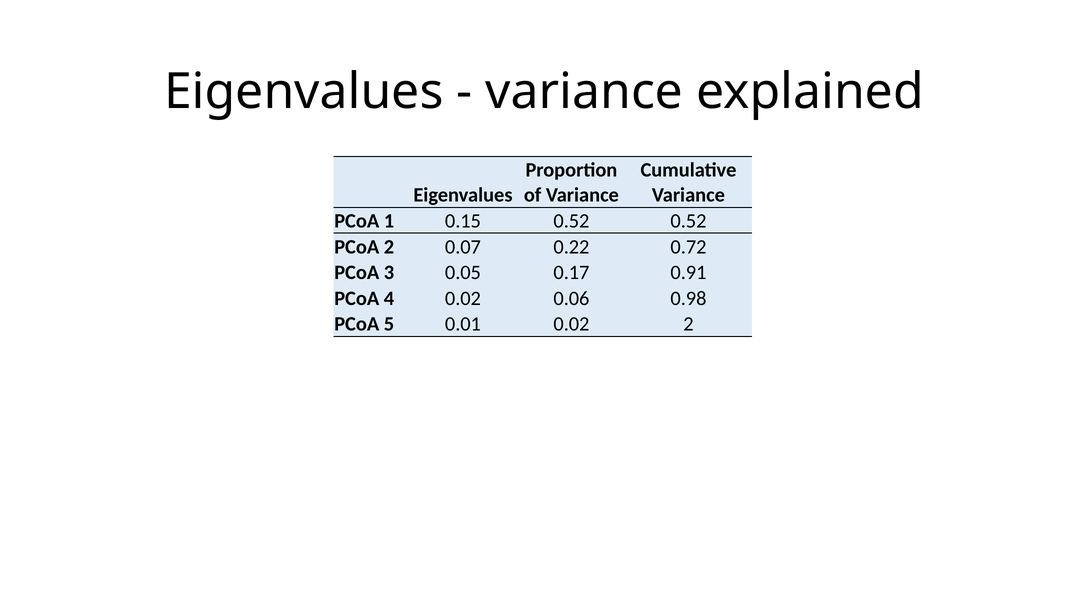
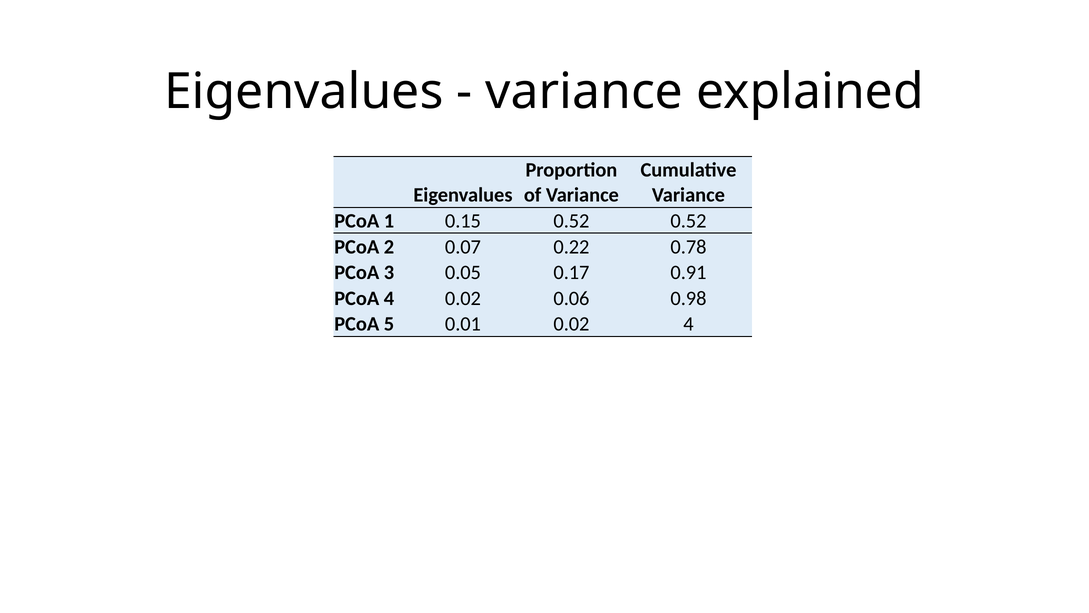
0.72: 0.72 -> 0.78
0.02 2: 2 -> 4
